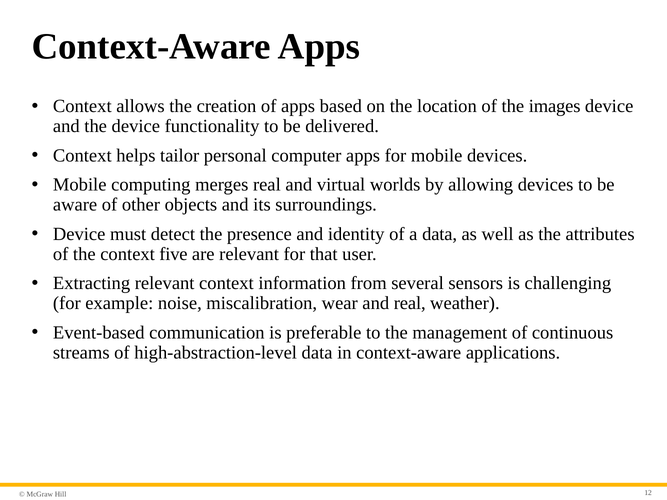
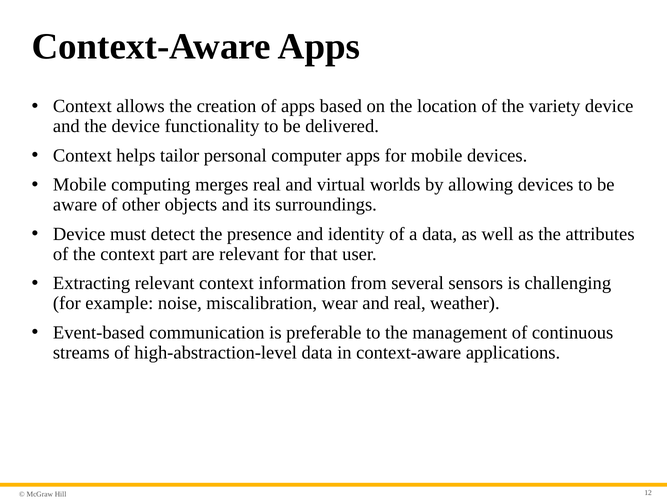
images: images -> variety
five: five -> part
